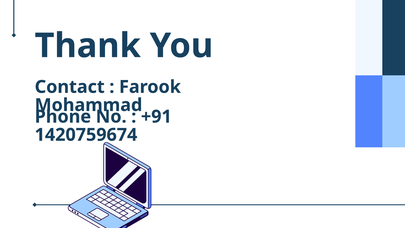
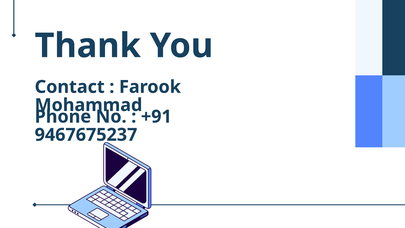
1420759674: 1420759674 -> 9467675237
